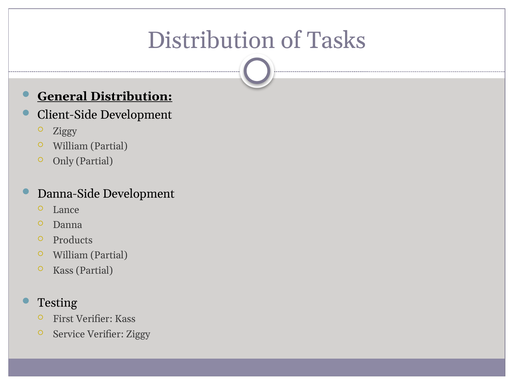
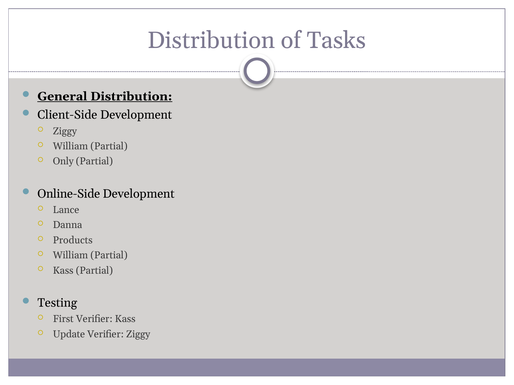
Danna-Side: Danna-Side -> Online-Side
Service: Service -> Update
